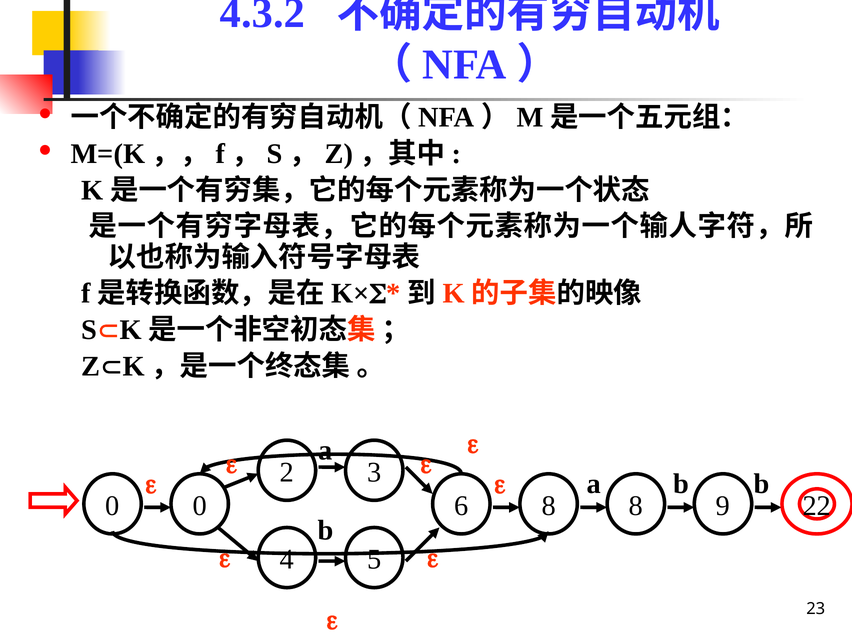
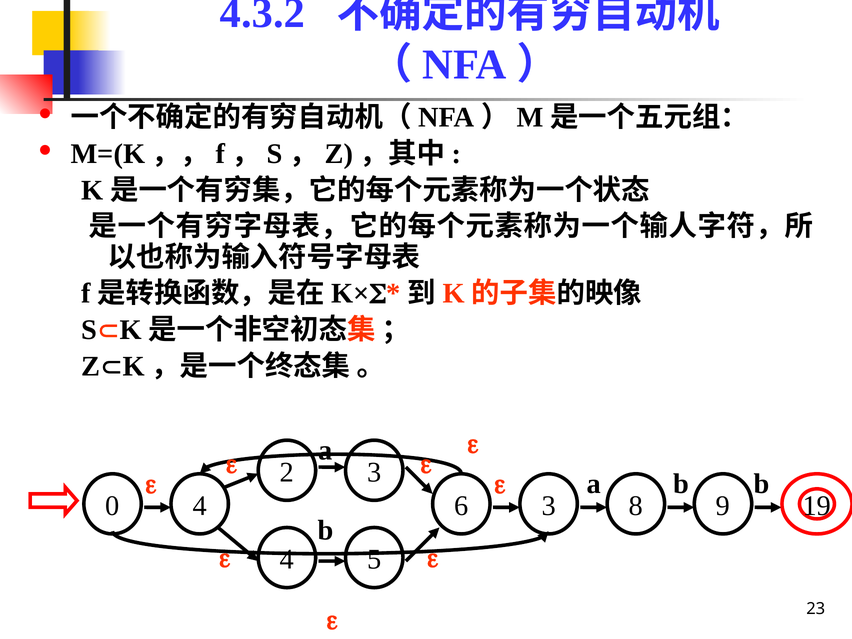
0 0: 0 -> 4
6 8: 8 -> 3
22: 22 -> 19
